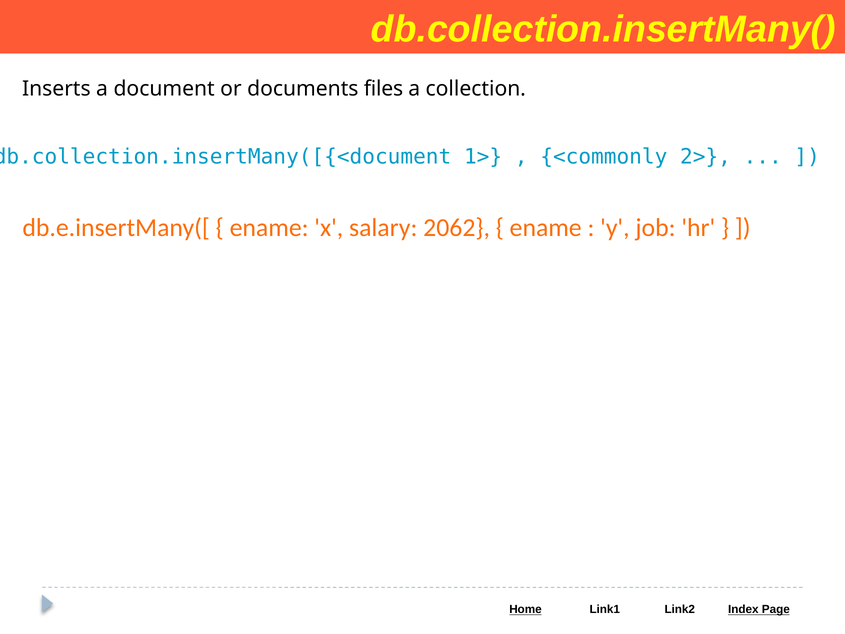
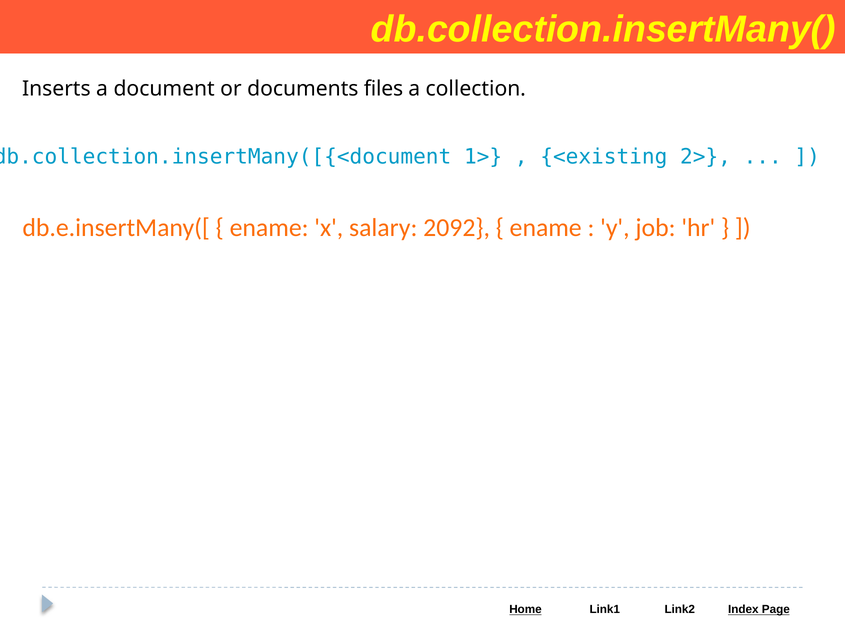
<commonly: <commonly -> <existing
2062: 2062 -> 2092
